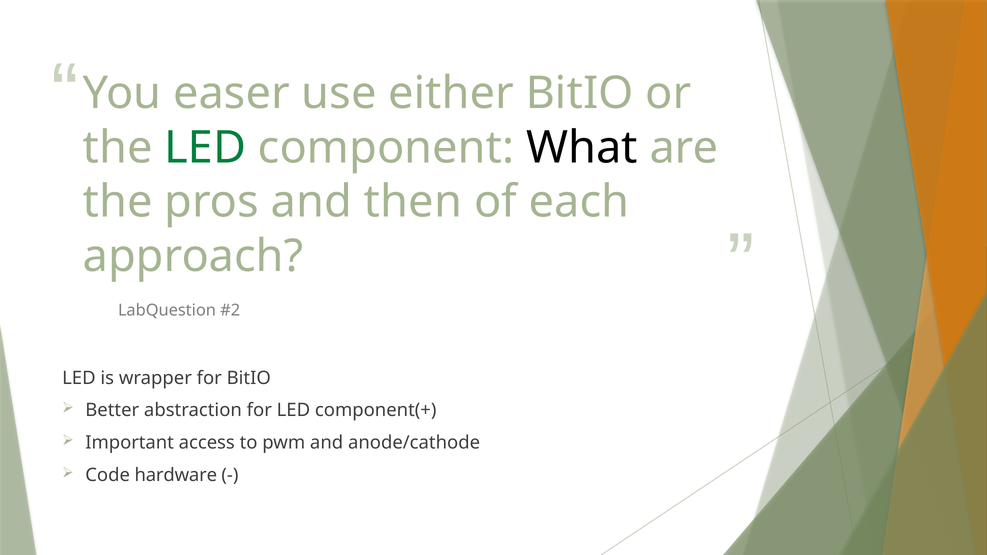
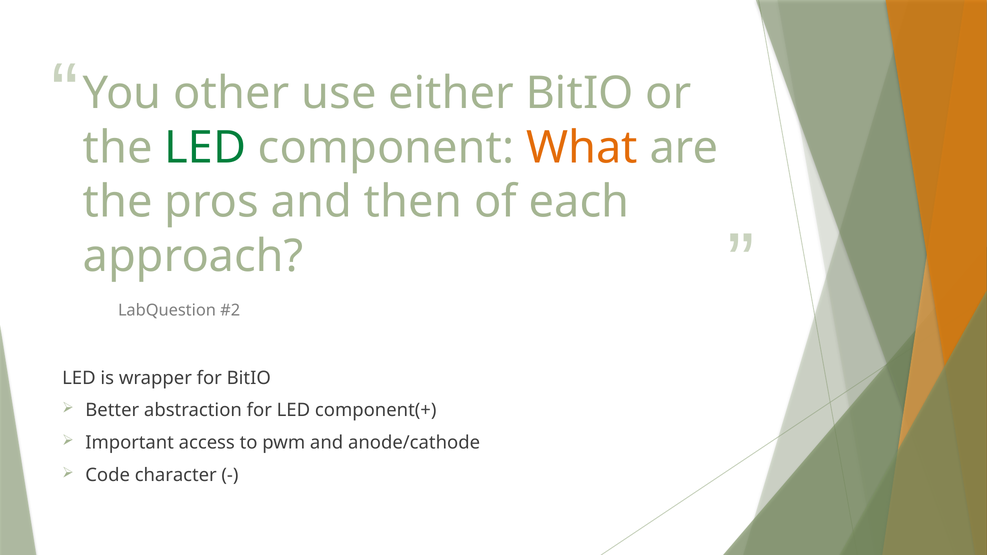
easer: easer -> other
What colour: black -> orange
hardware: hardware -> character
